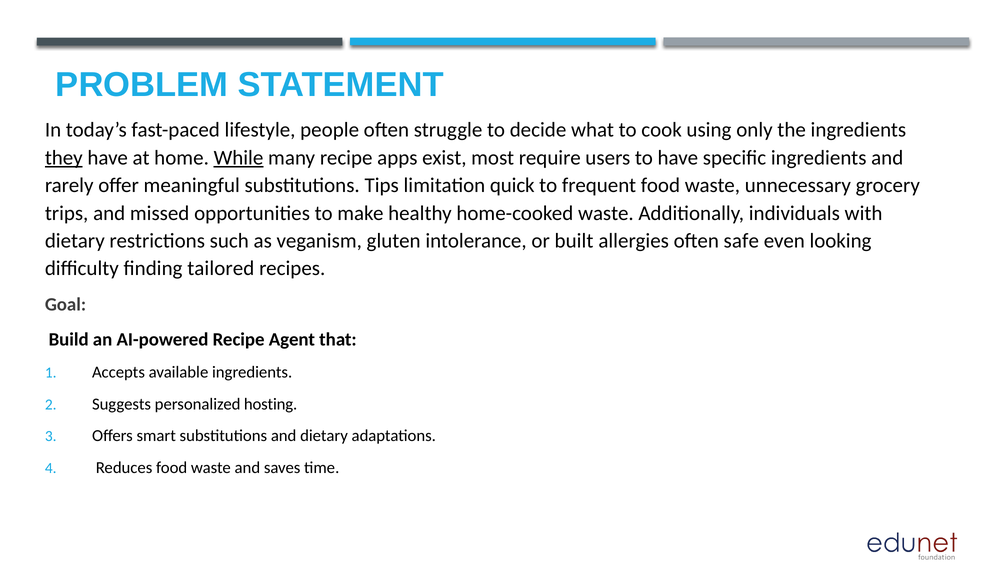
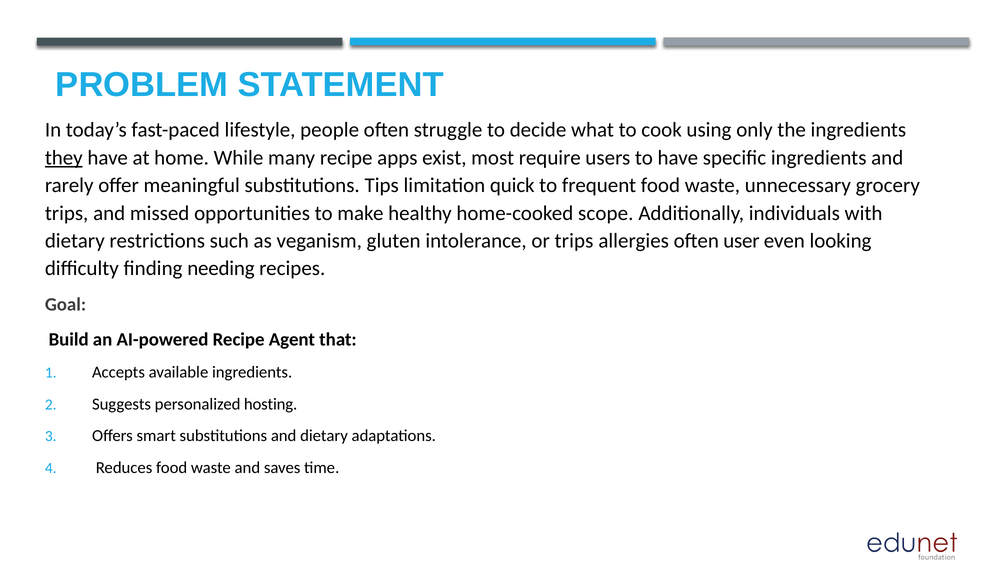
While underline: present -> none
home-cooked waste: waste -> scope
or built: built -> trips
safe: safe -> user
tailored: tailored -> needing
